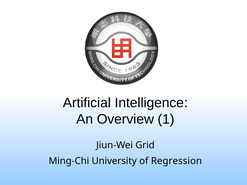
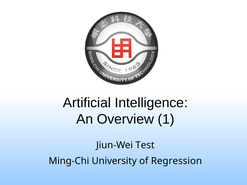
Grid: Grid -> Test
